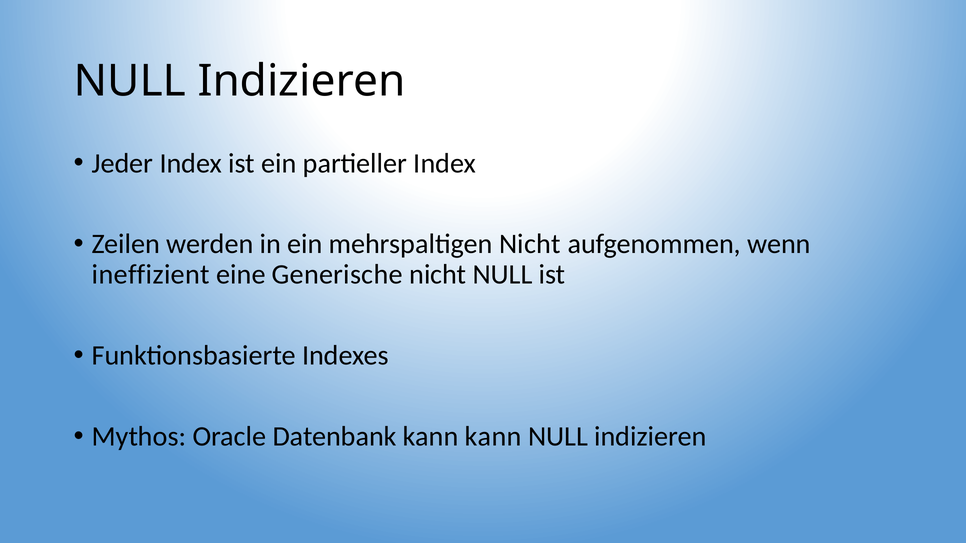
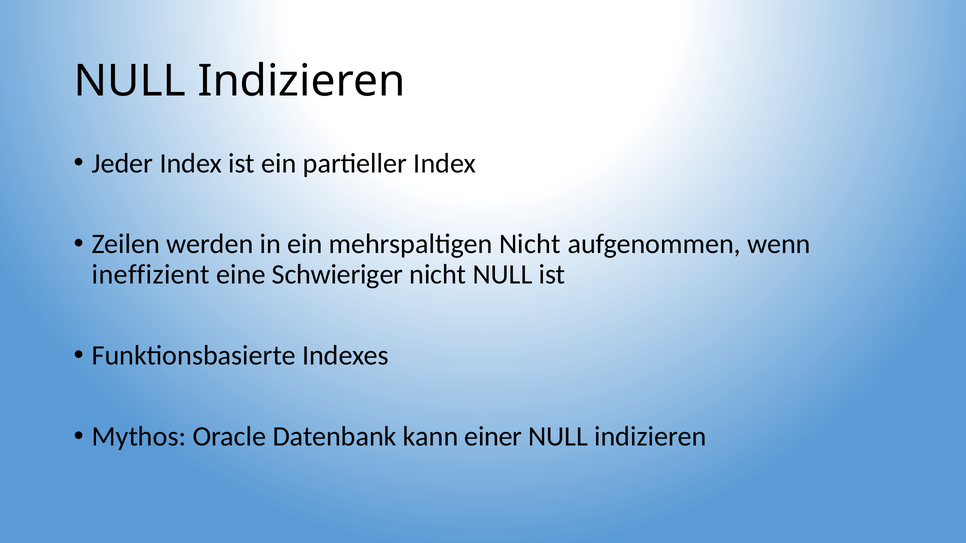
Generische: Generische -> Schwieriger
kann kann: kann -> einer
